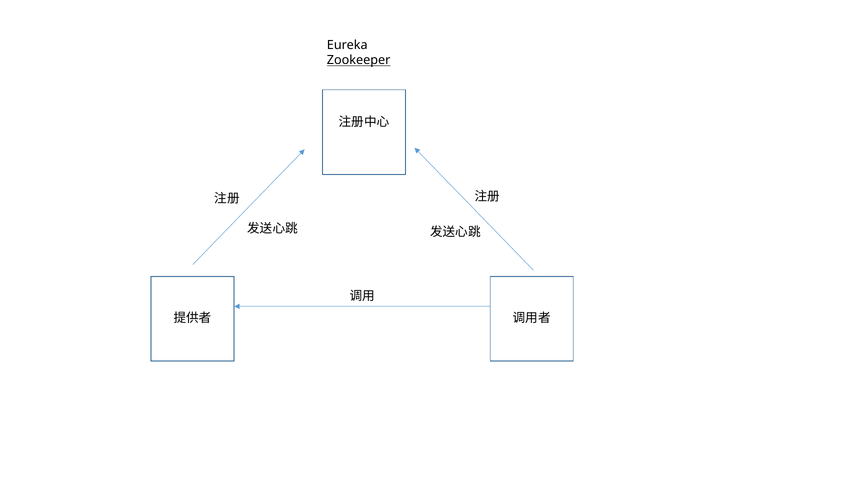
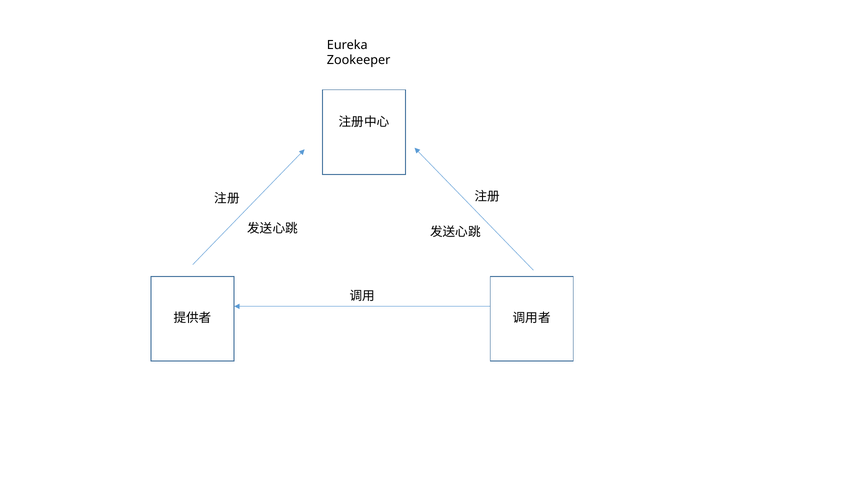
Zookeeper underline: present -> none
